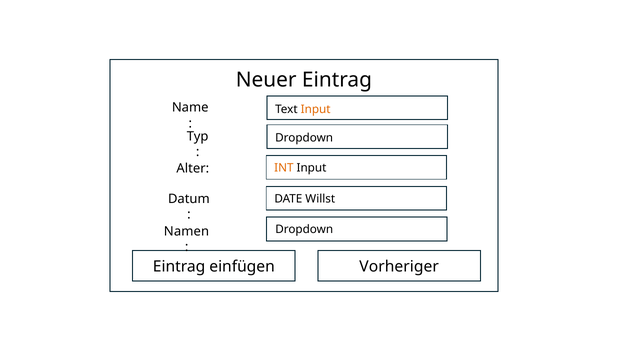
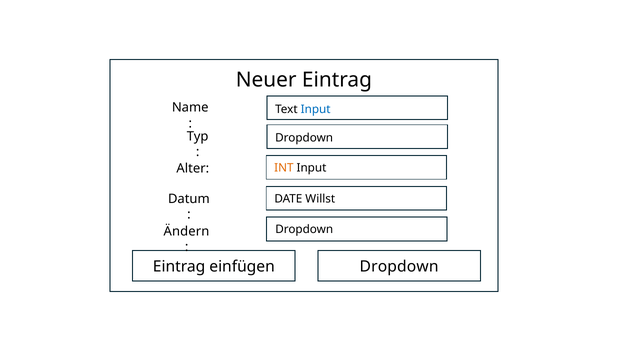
Input at (316, 109) colour: orange -> blue
Namen: Namen -> Ändern
einfügen Vorheriger: Vorheriger -> Dropdown
